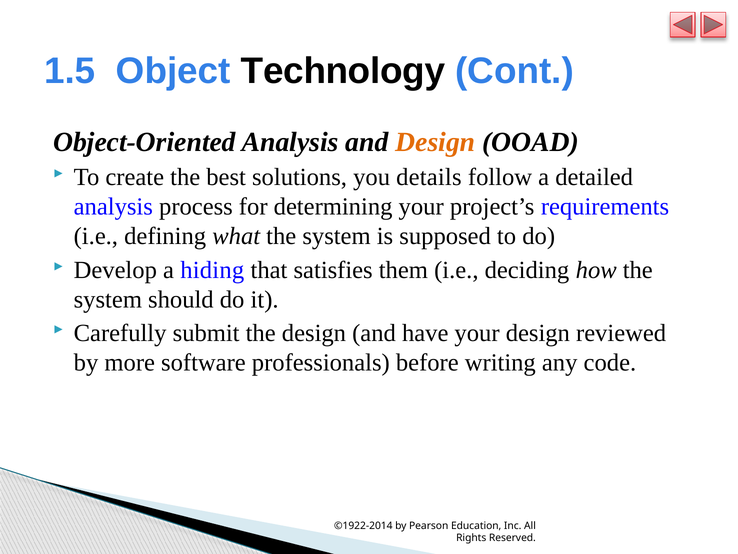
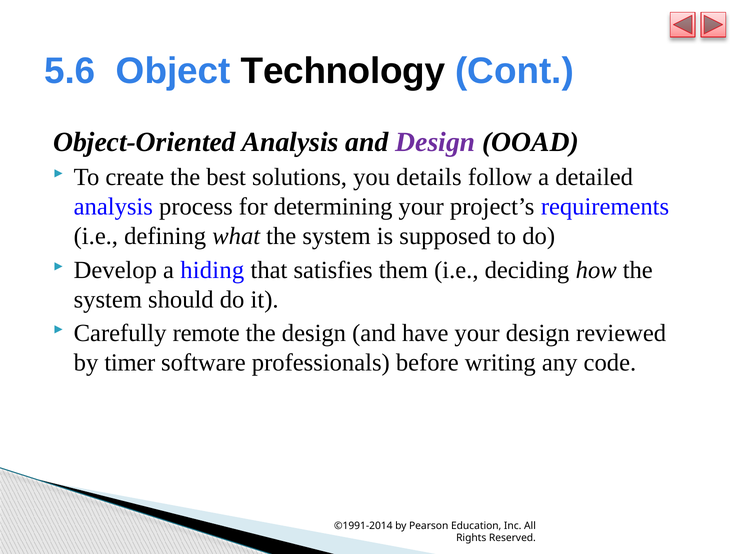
1.5: 1.5 -> 5.6
Design at (435, 142) colour: orange -> purple
submit: submit -> remote
more: more -> timer
©1922-2014: ©1922-2014 -> ©1991-2014
